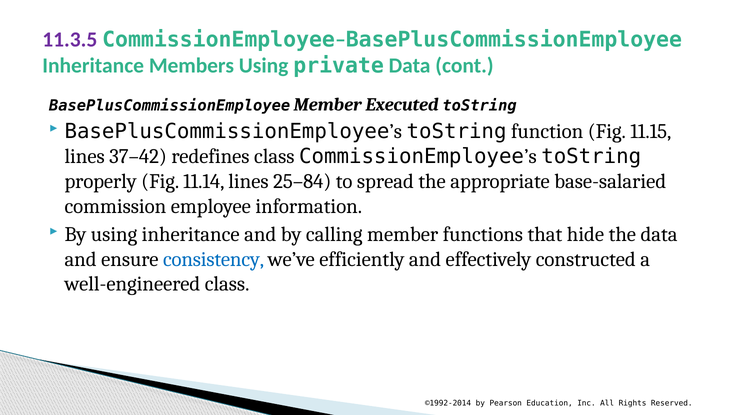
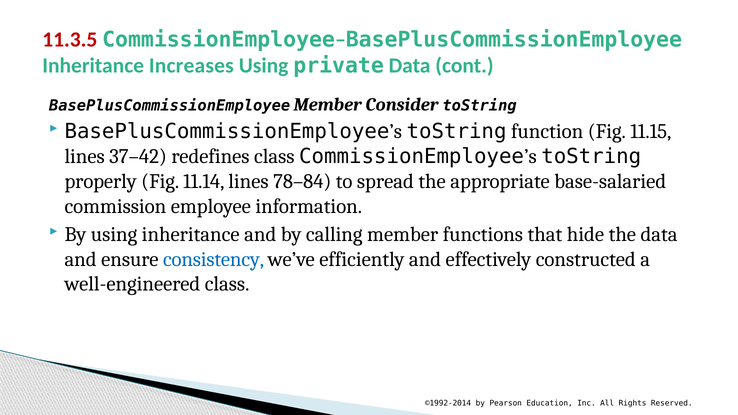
11.3.5 colour: purple -> red
Members: Members -> Increases
Executed: Executed -> Consider
25–84: 25–84 -> 78–84
